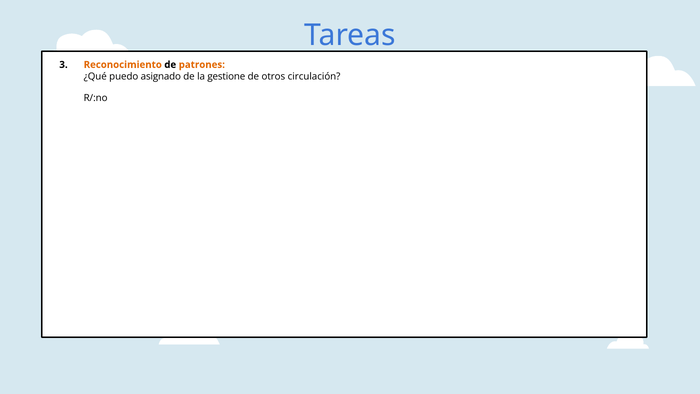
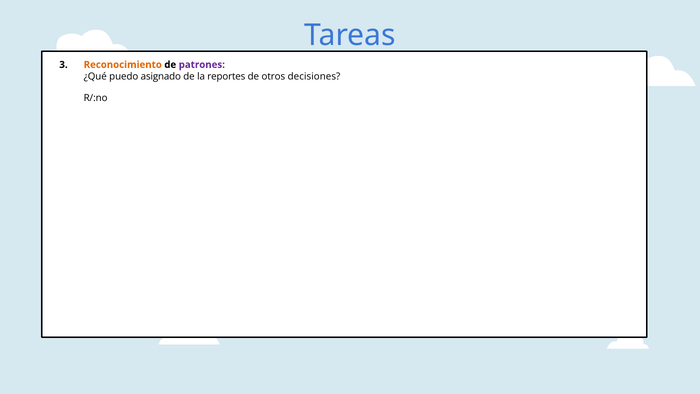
patrones colour: orange -> purple
gestione: gestione -> reportes
circulación: circulación -> decisiones
